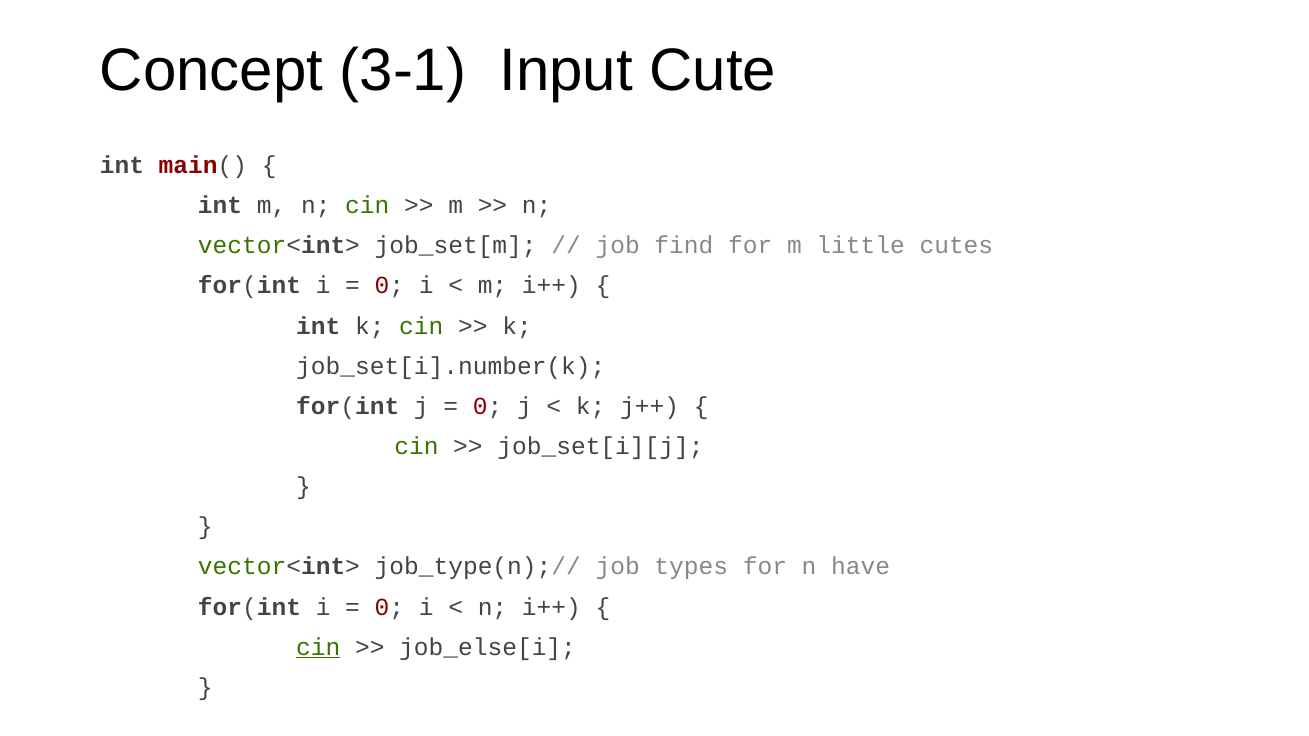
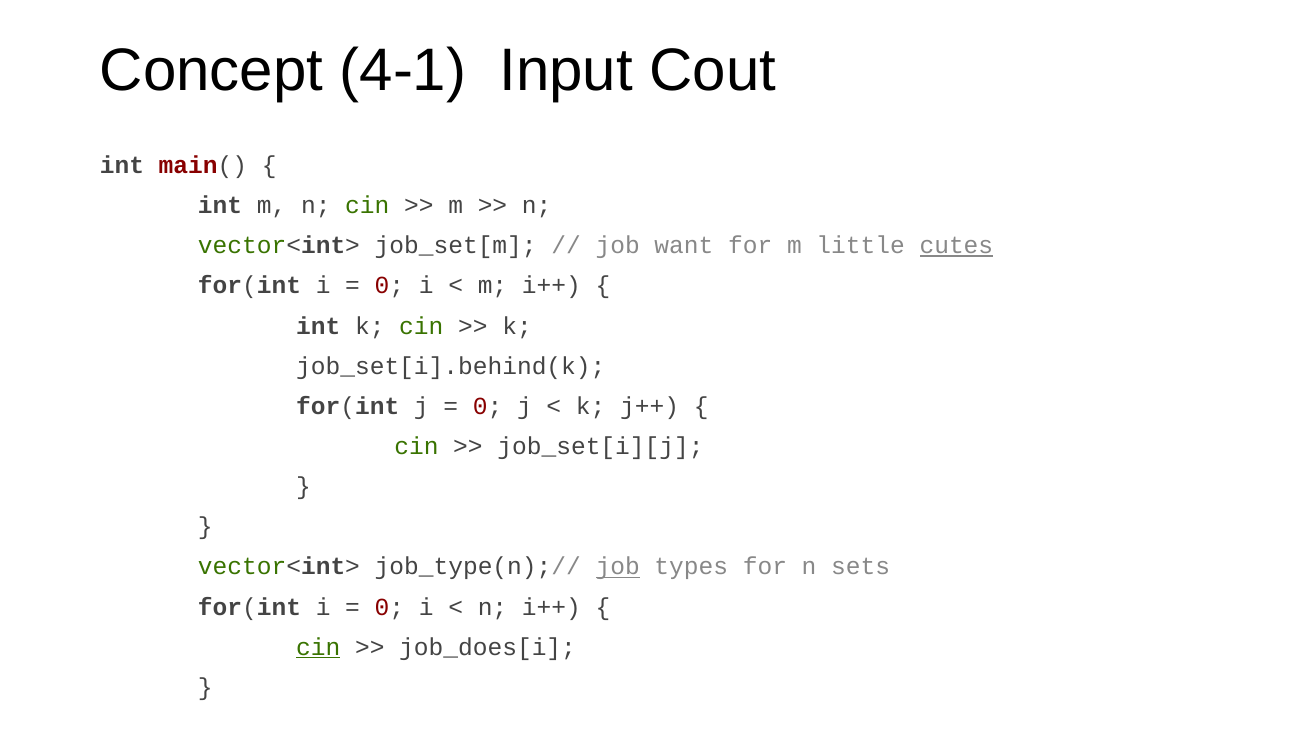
3-1: 3-1 -> 4-1
Cute: Cute -> Cout
find: find -> want
cutes underline: none -> present
job_set[i].number(k: job_set[i].number(k -> job_set[i].behind(k
job at (618, 567) underline: none -> present
have: have -> sets
job_else[i: job_else[i -> job_does[i
